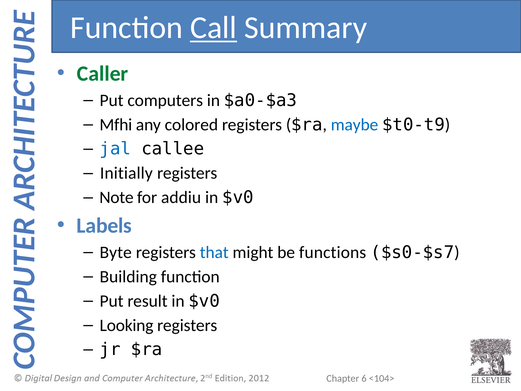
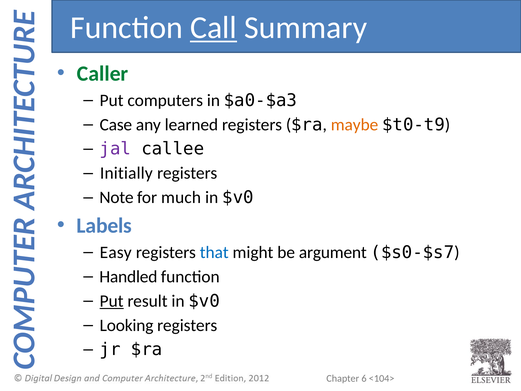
Mfhi: Mfhi -> Case
colored: colored -> learned
maybe colour: blue -> orange
jal colour: blue -> purple
addiu: addiu -> much
Byte: Byte -> Easy
functions: functions -> argument
Building: Building -> Handled
Put at (112, 301) underline: none -> present
